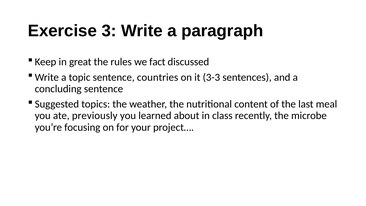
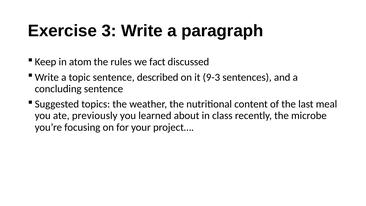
great: great -> atom
countries: countries -> described
3-3: 3-3 -> 9-3
